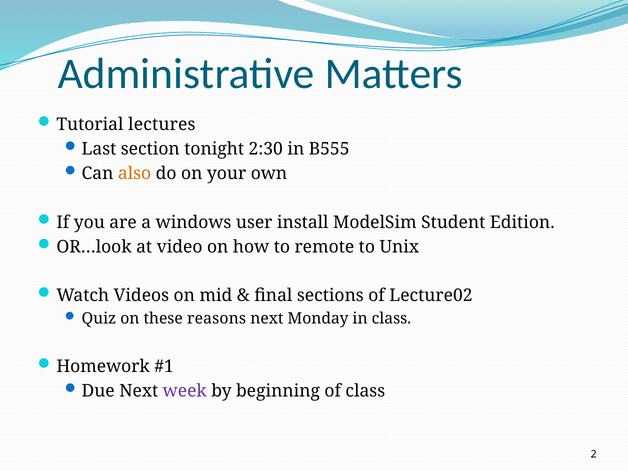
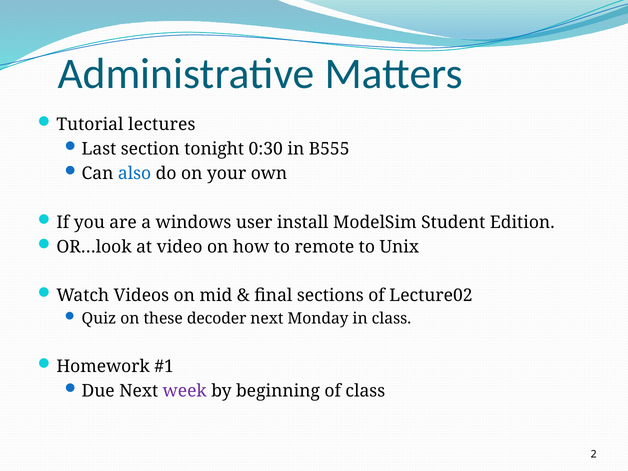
2:30: 2:30 -> 0:30
also colour: orange -> blue
reasons: reasons -> decoder
